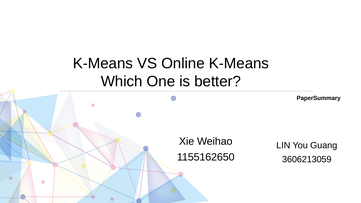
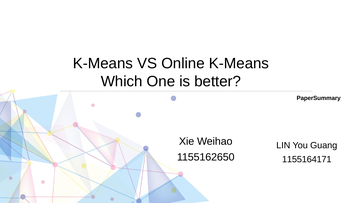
3606213059: 3606213059 -> 1155164171
